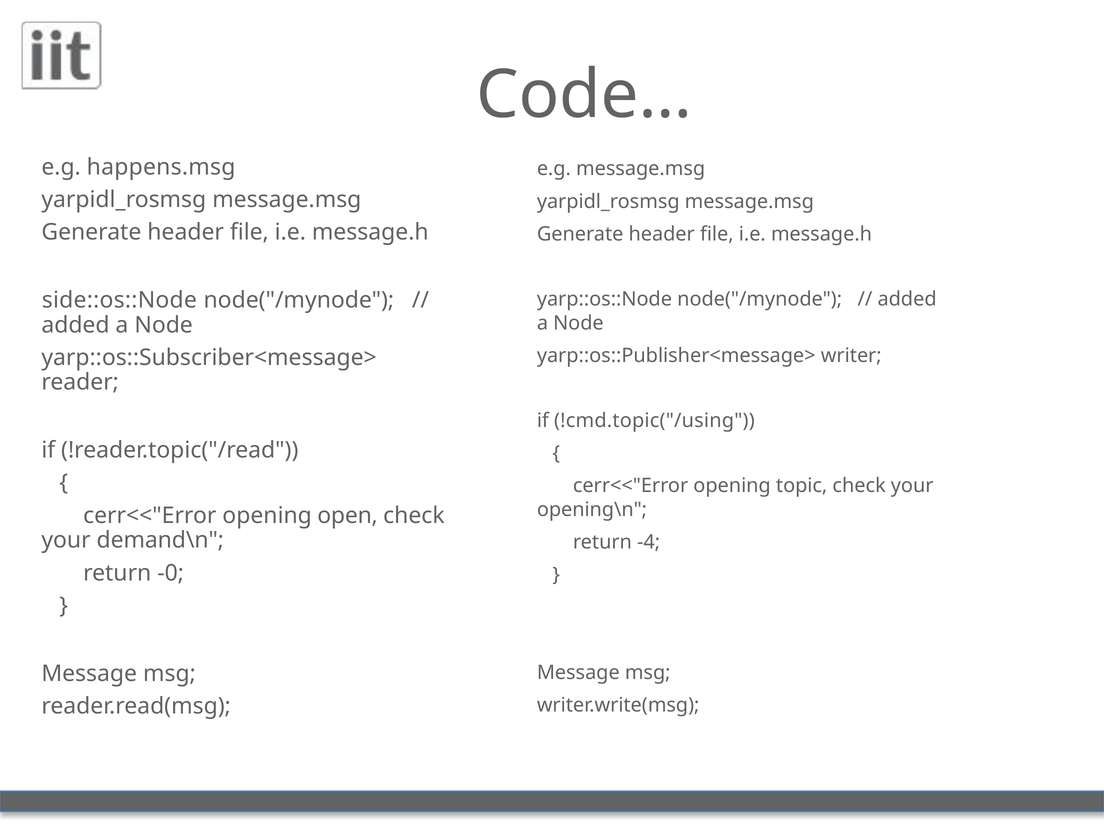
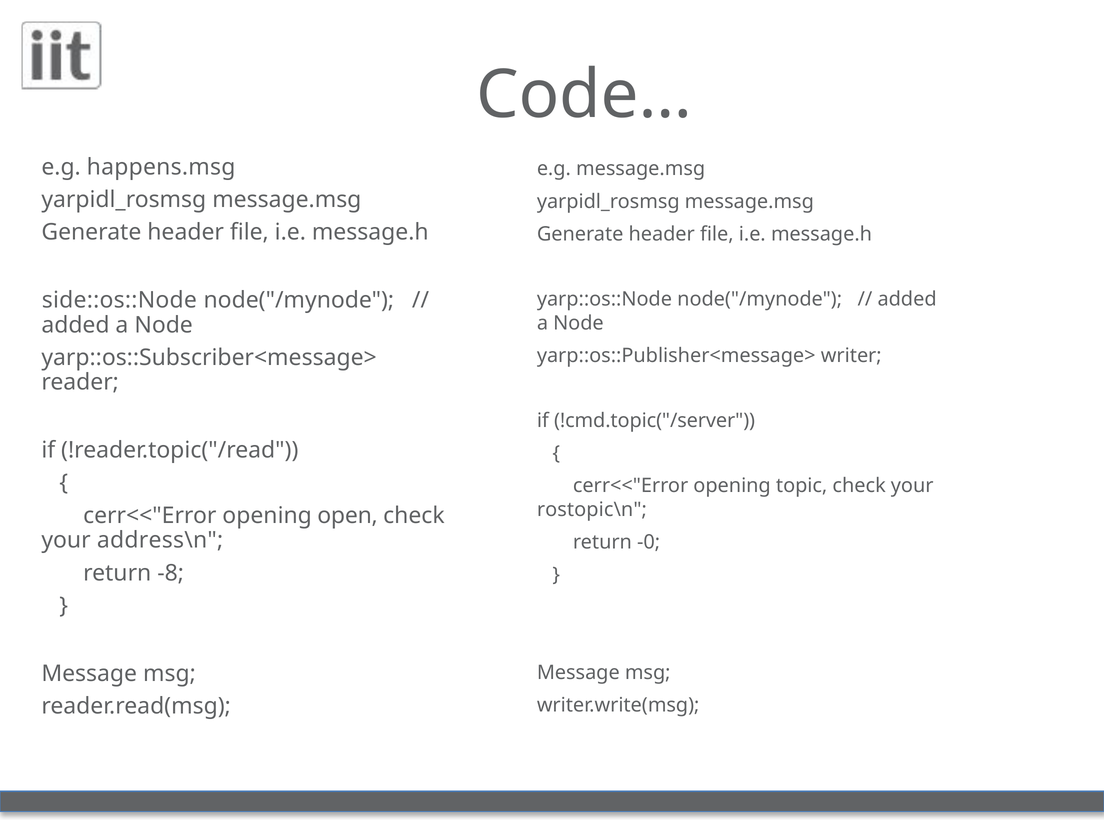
!cmd.topic("/using: !cmd.topic("/using -> !cmd.topic("/server
opening\n: opening\n -> rostopic\n
demand\n: demand\n -> address\n
-4: -4 -> -0
-0: -0 -> -8
